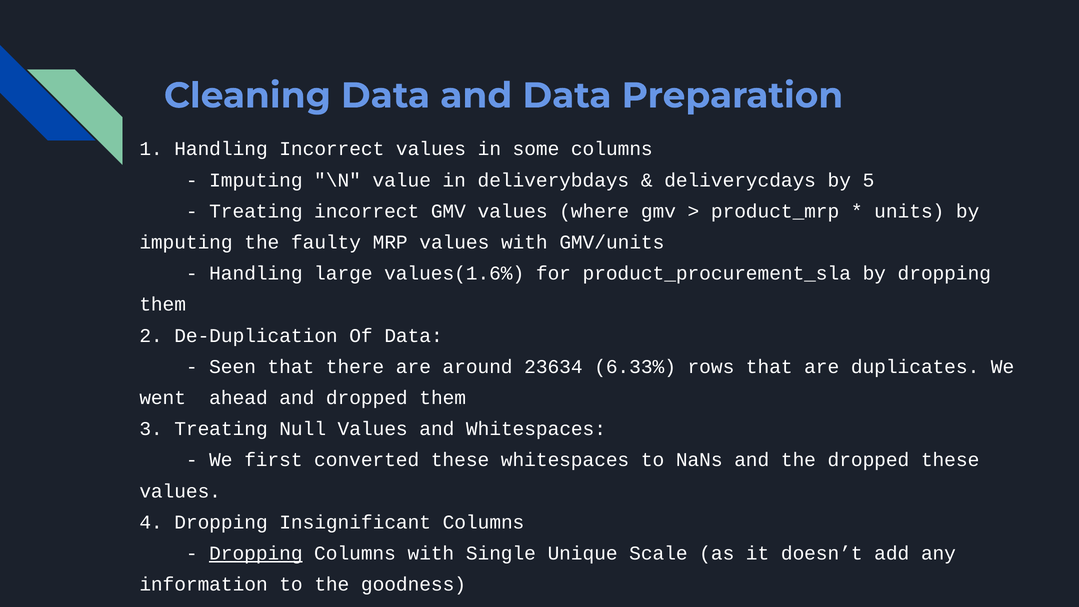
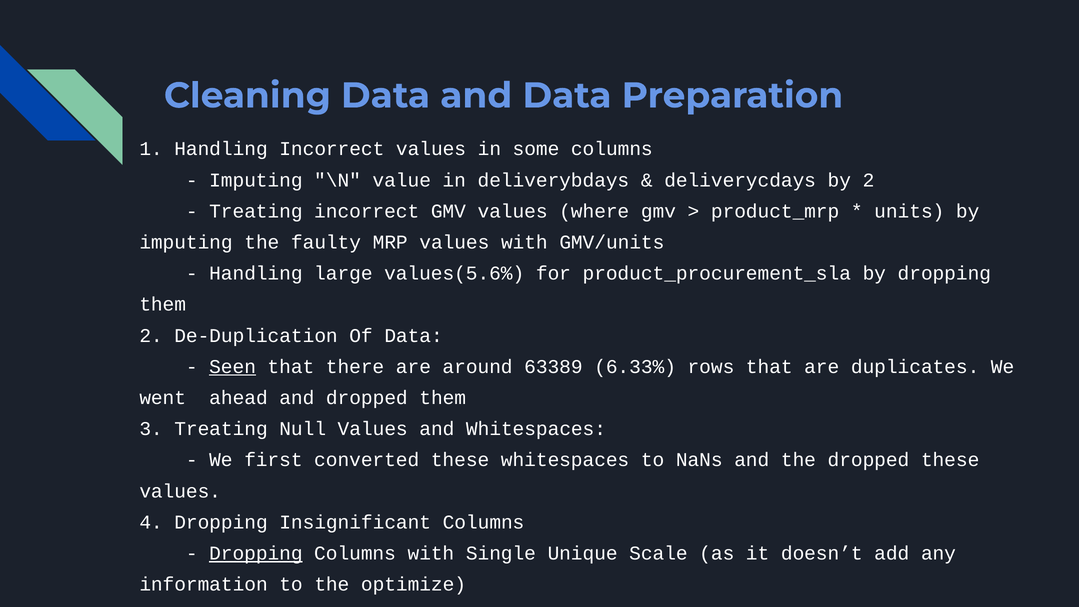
by 5: 5 -> 2
values(1.6%: values(1.6% -> values(5.6%
Seen underline: none -> present
23634: 23634 -> 63389
goodness: goodness -> optimize
